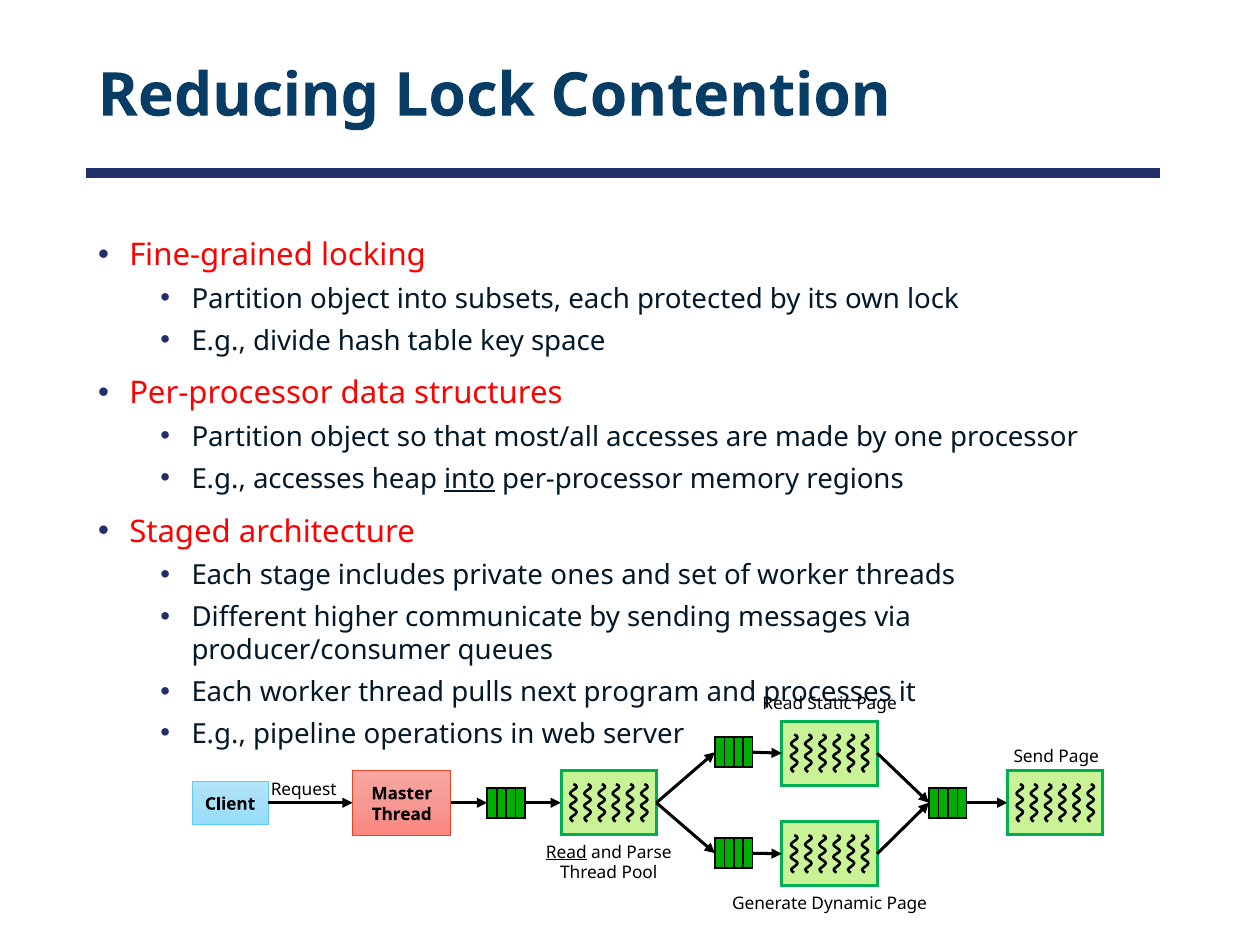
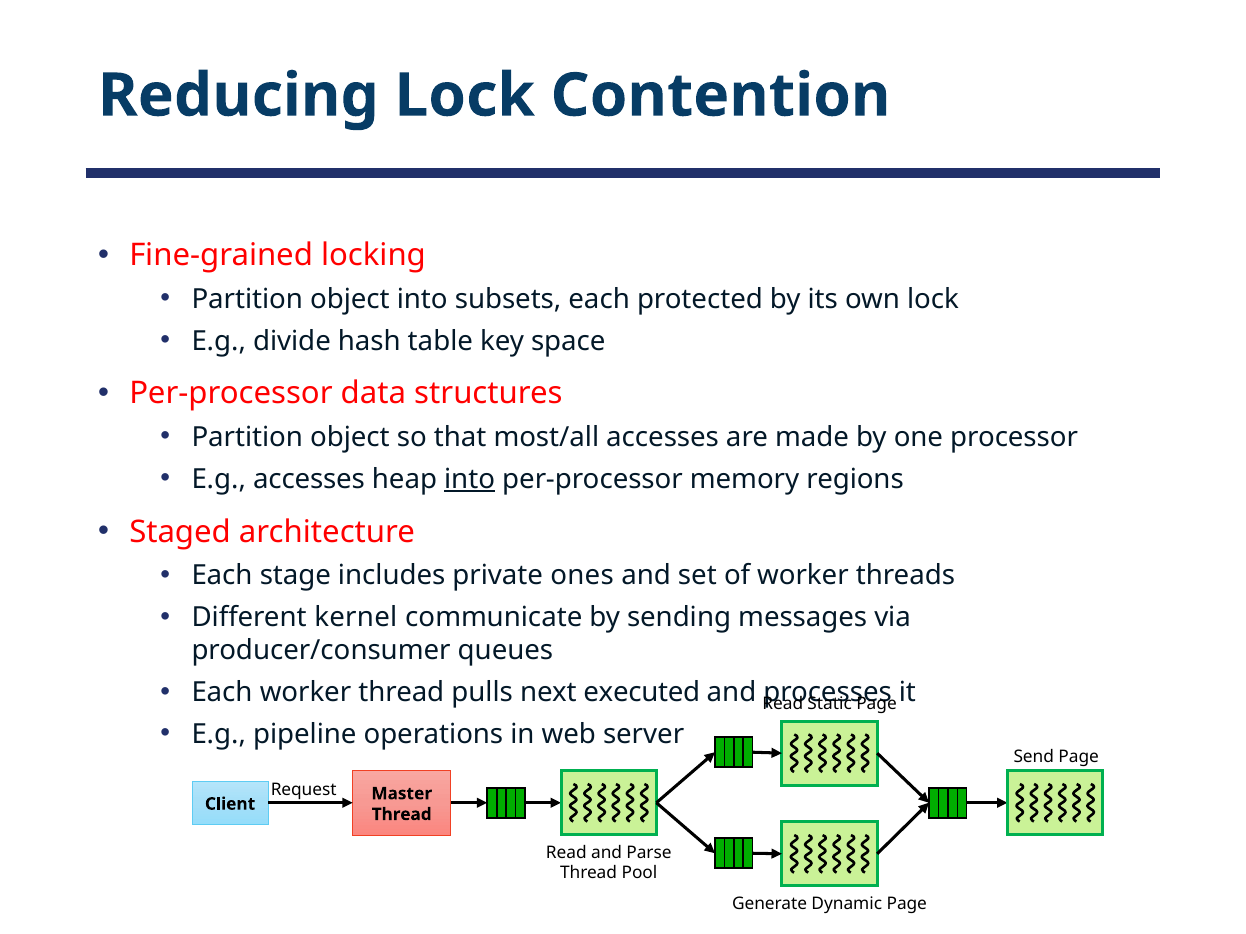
higher: higher -> kernel
program: program -> executed
Read at (566, 853) underline: present -> none
